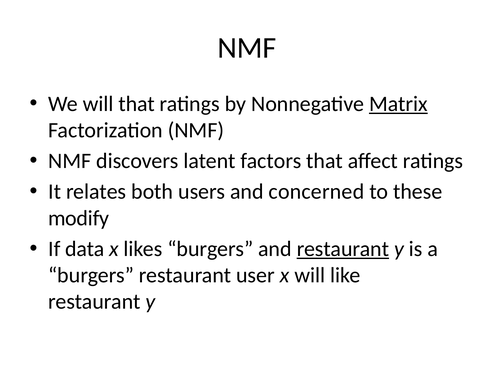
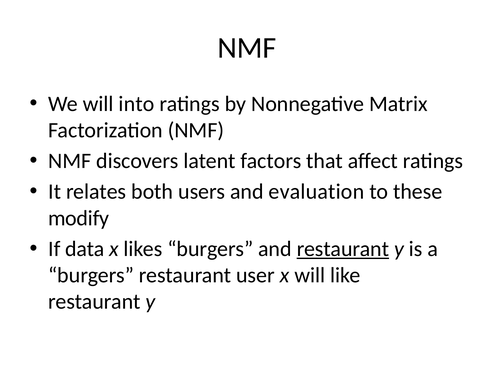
will that: that -> into
Matrix underline: present -> none
concerned: concerned -> evaluation
